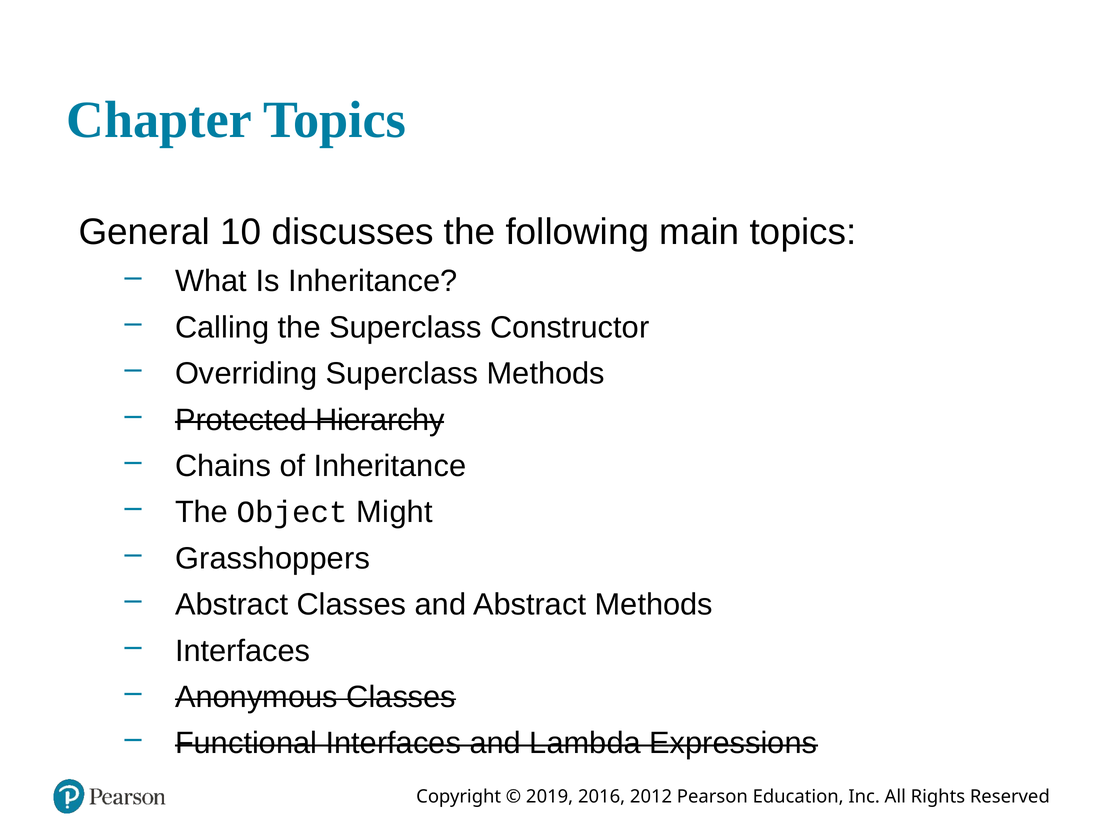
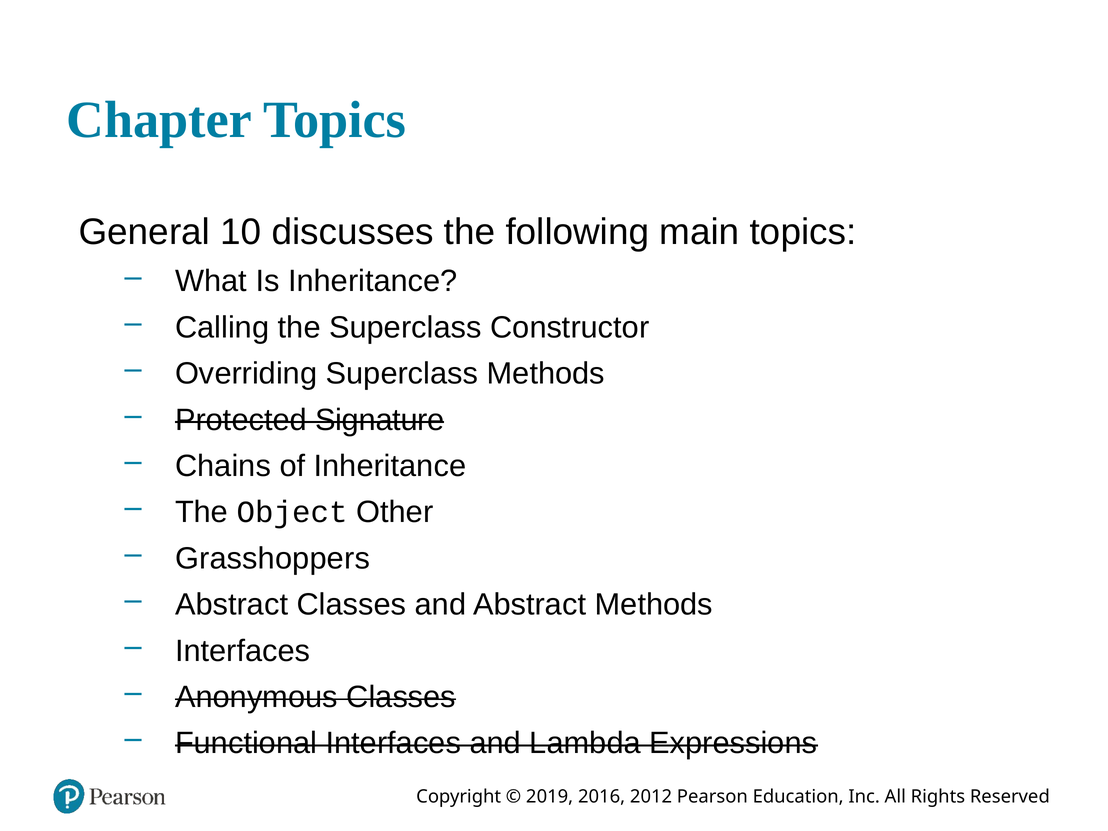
Hierarchy: Hierarchy -> Signature
Might: Might -> Other
